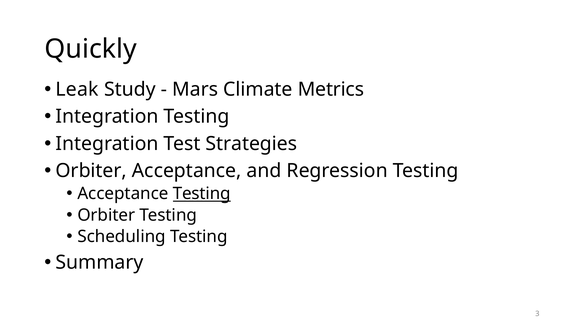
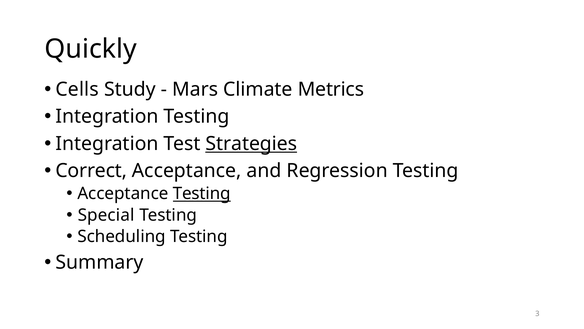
Leak: Leak -> Cells
Strategies underline: none -> present
Orbiter at (91, 171): Orbiter -> Correct
Orbiter at (106, 215): Orbiter -> Special
